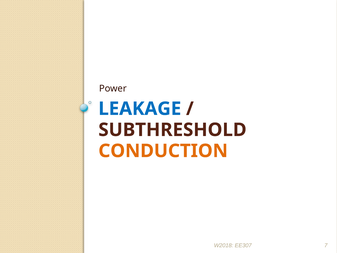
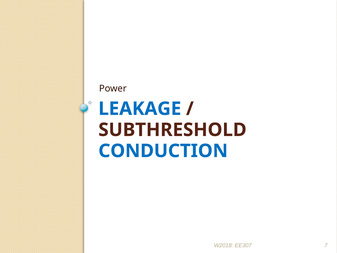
CONDUCTION colour: orange -> blue
